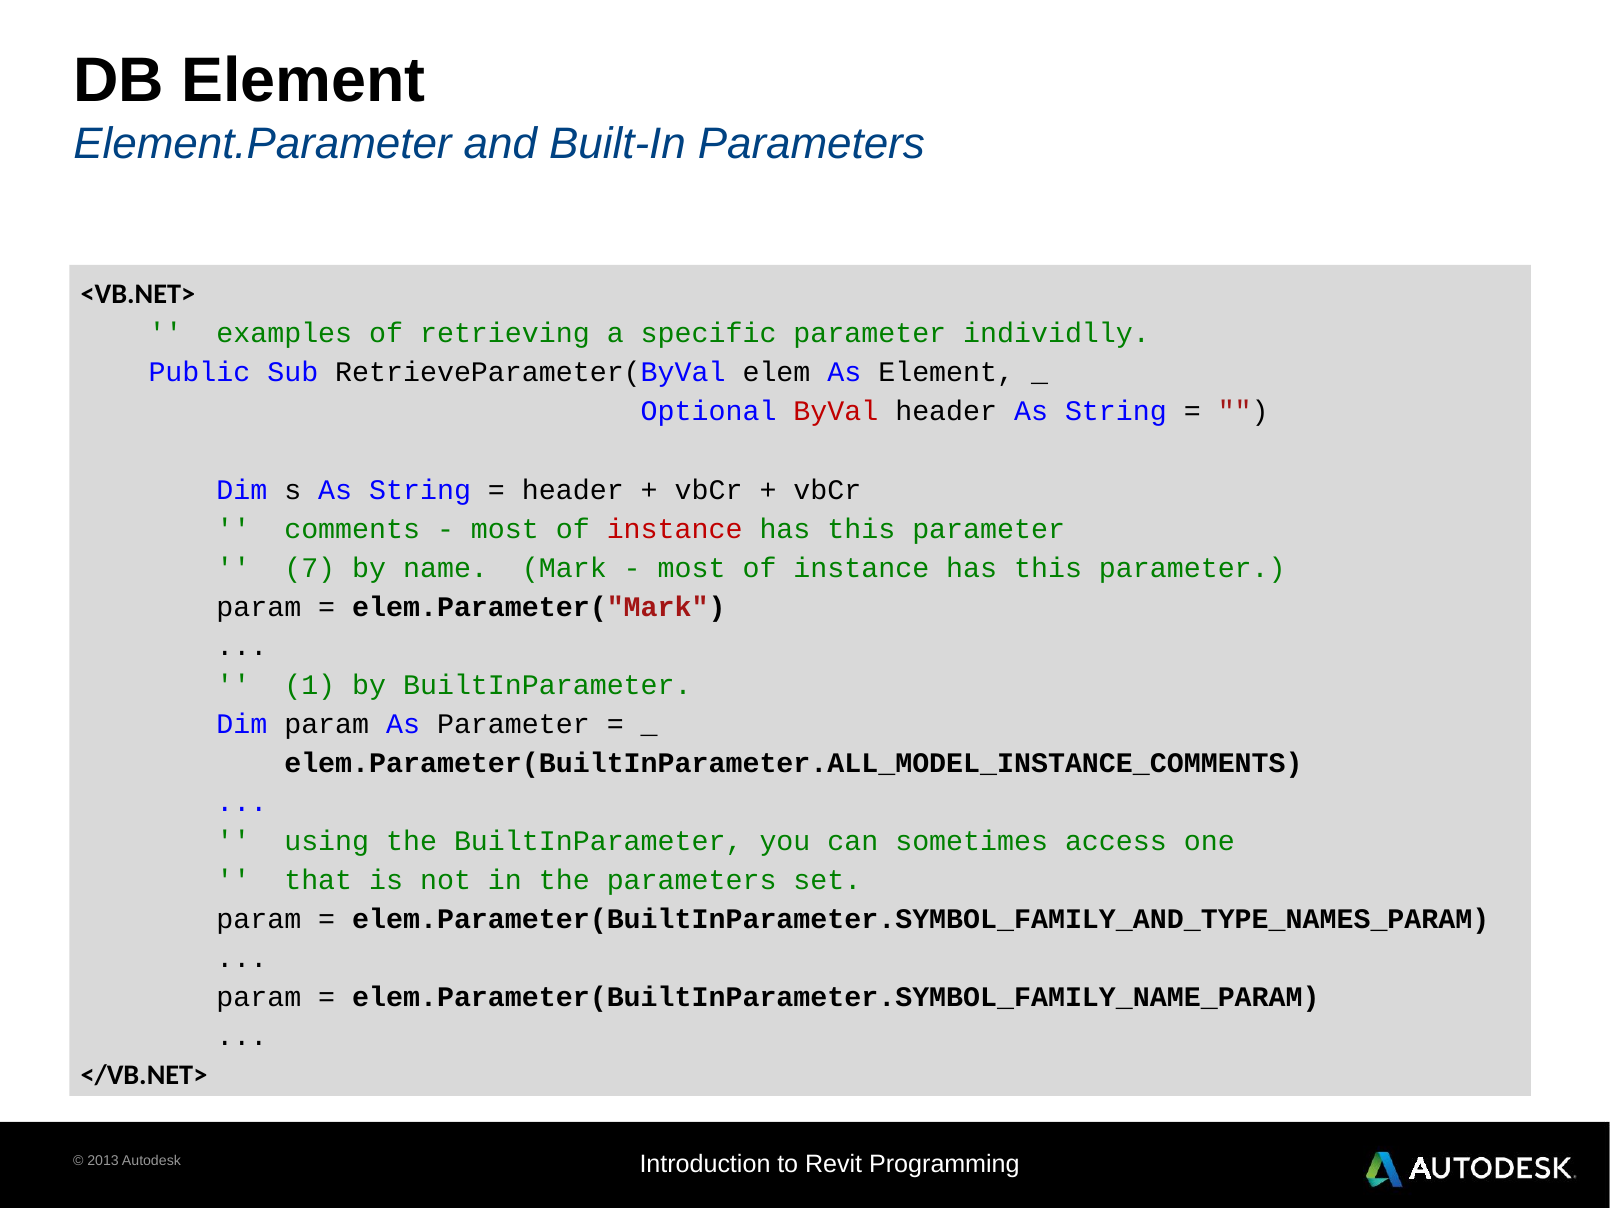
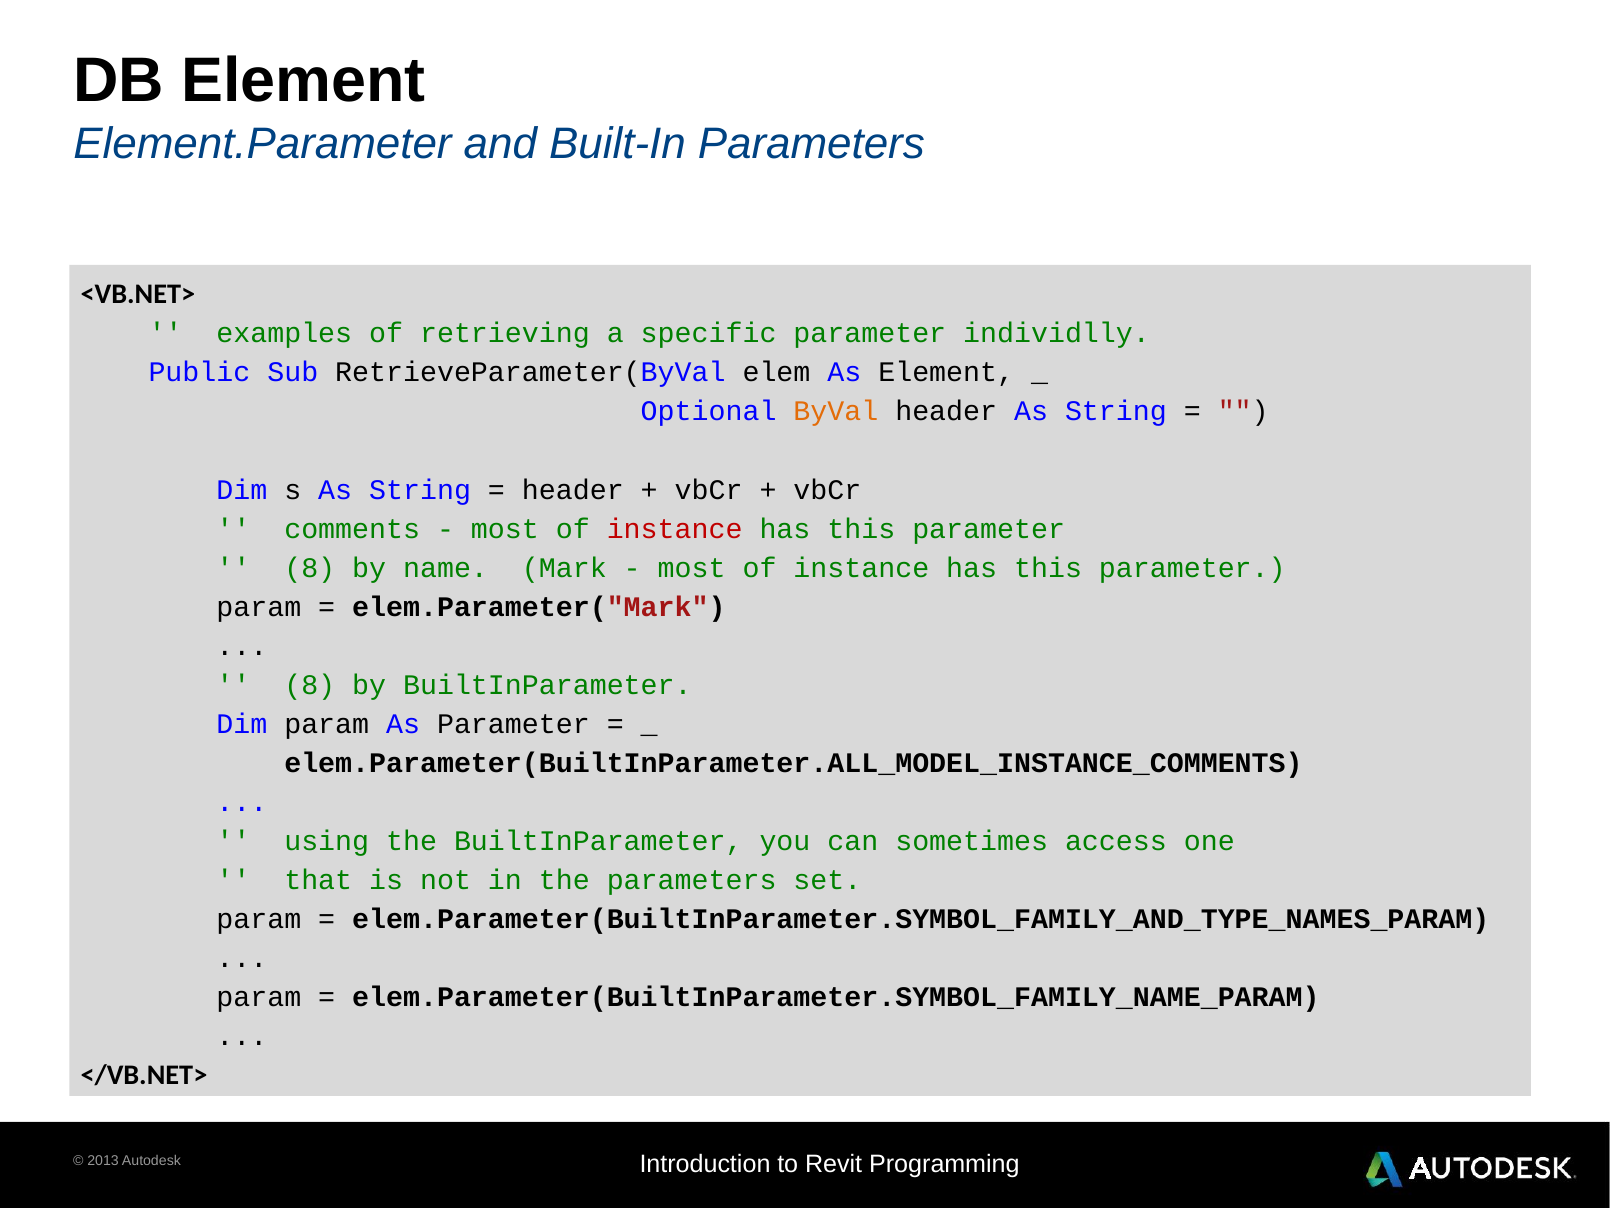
ByVal colour: red -> orange
7 at (310, 567): 7 -> 8
1 at (310, 685): 1 -> 8
